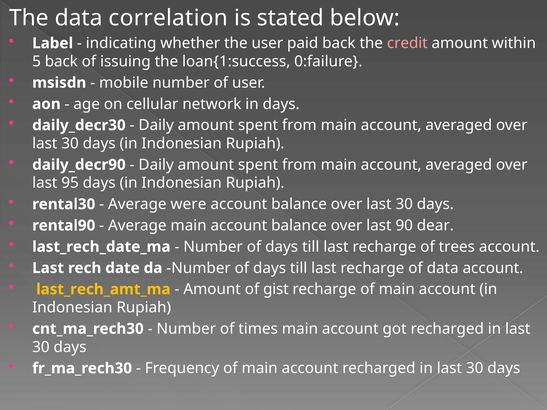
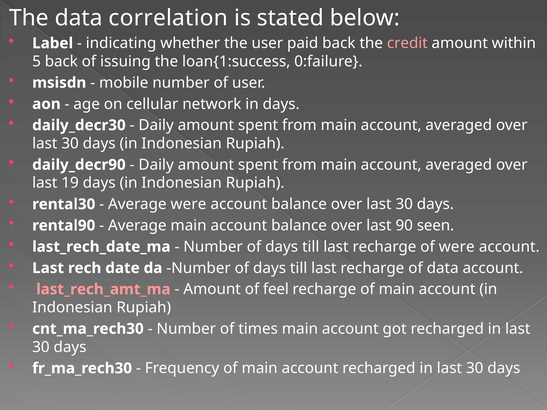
95: 95 -> 19
dear: dear -> seen
of trees: trees -> were
last_rech_amt_ma colour: yellow -> pink
gist: gist -> feel
